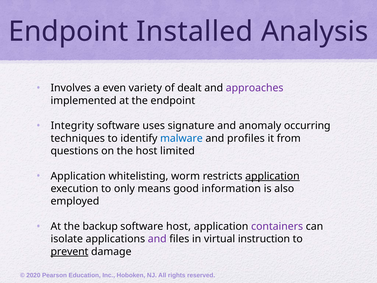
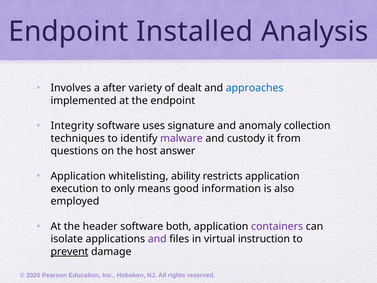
even: even -> after
approaches colour: purple -> blue
occurring: occurring -> collection
malware colour: blue -> purple
profiles: profiles -> custody
limited: limited -> answer
worm: worm -> ability
application at (272, 176) underline: present -> none
backup: backup -> header
software host: host -> both
